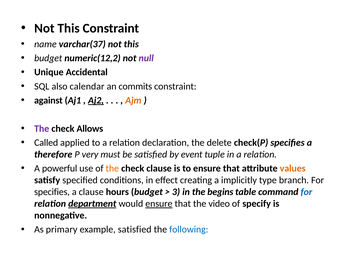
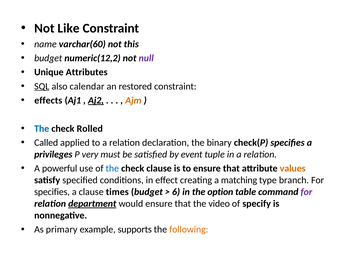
This at (69, 28): This -> Like
varchar(37: varchar(37 -> varchar(60
Accidental: Accidental -> Attributes
SQL underline: none -> present
commits: commits -> restored
against: against -> effects
The at (42, 128) colour: purple -> blue
Allows: Allows -> Rolled
delete: delete -> binary
therefore: therefore -> privileges
the at (112, 168) colour: orange -> blue
implicitly: implicitly -> matching
hours: hours -> times
3: 3 -> 6
begins: begins -> option
for at (306, 191) colour: blue -> purple
ensure at (159, 203) underline: present -> none
example satisfied: satisfied -> supports
following colour: blue -> orange
